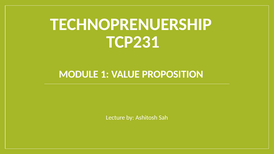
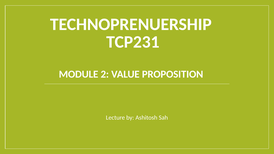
1: 1 -> 2
